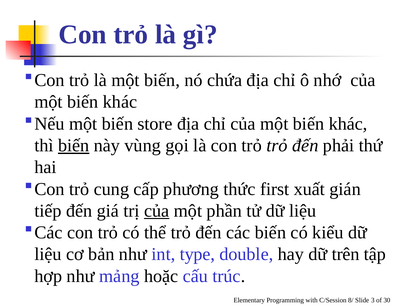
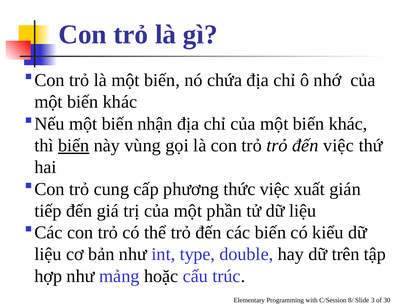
store: store -> nhận
đến phải: phải -> việc
thức first: first -> việc
của at (157, 211) underline: present -> none
